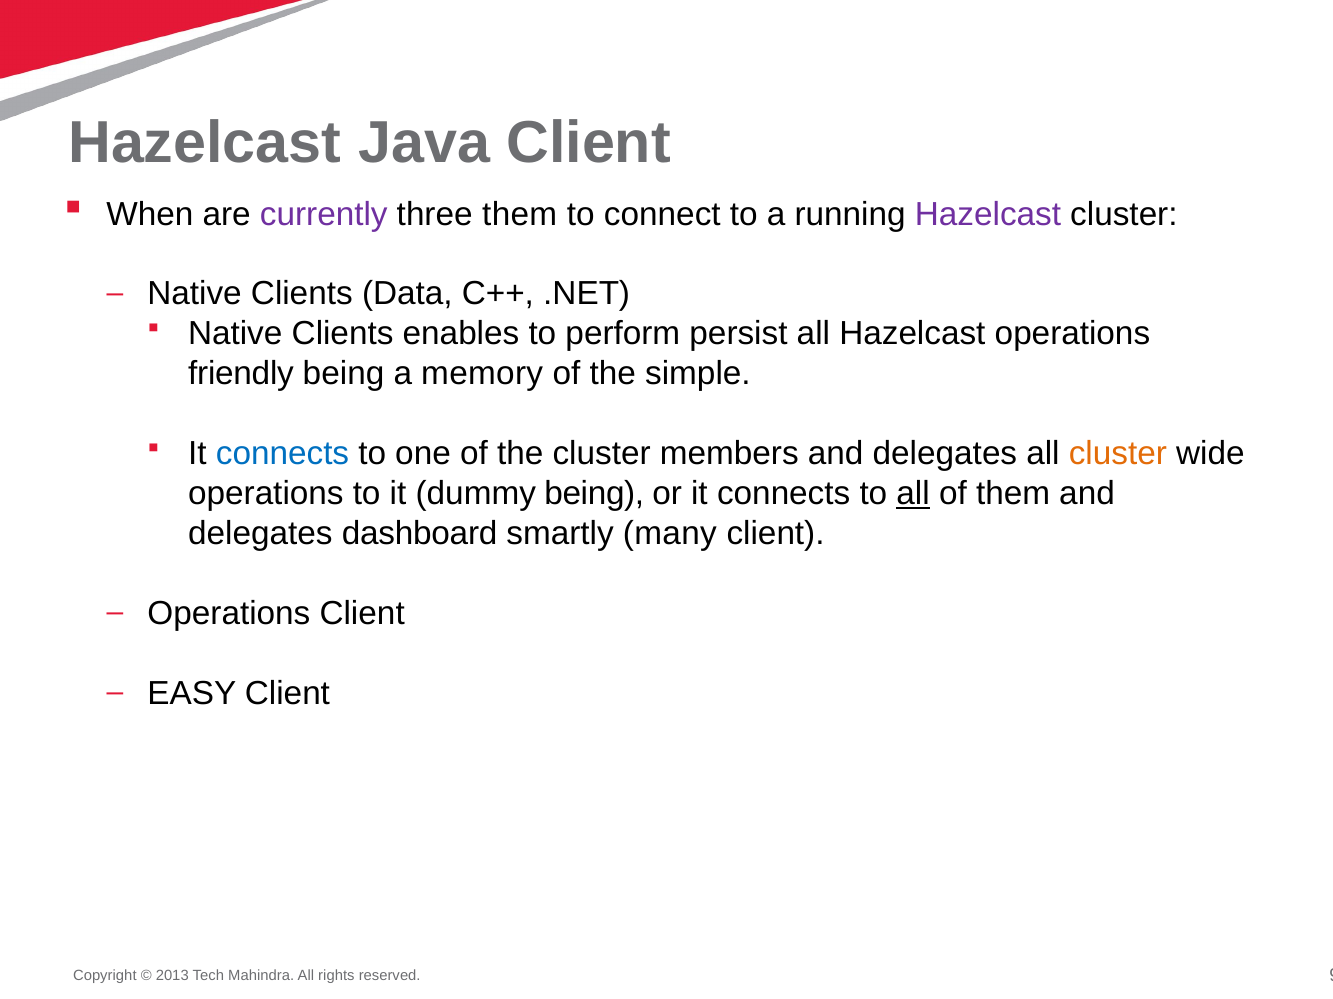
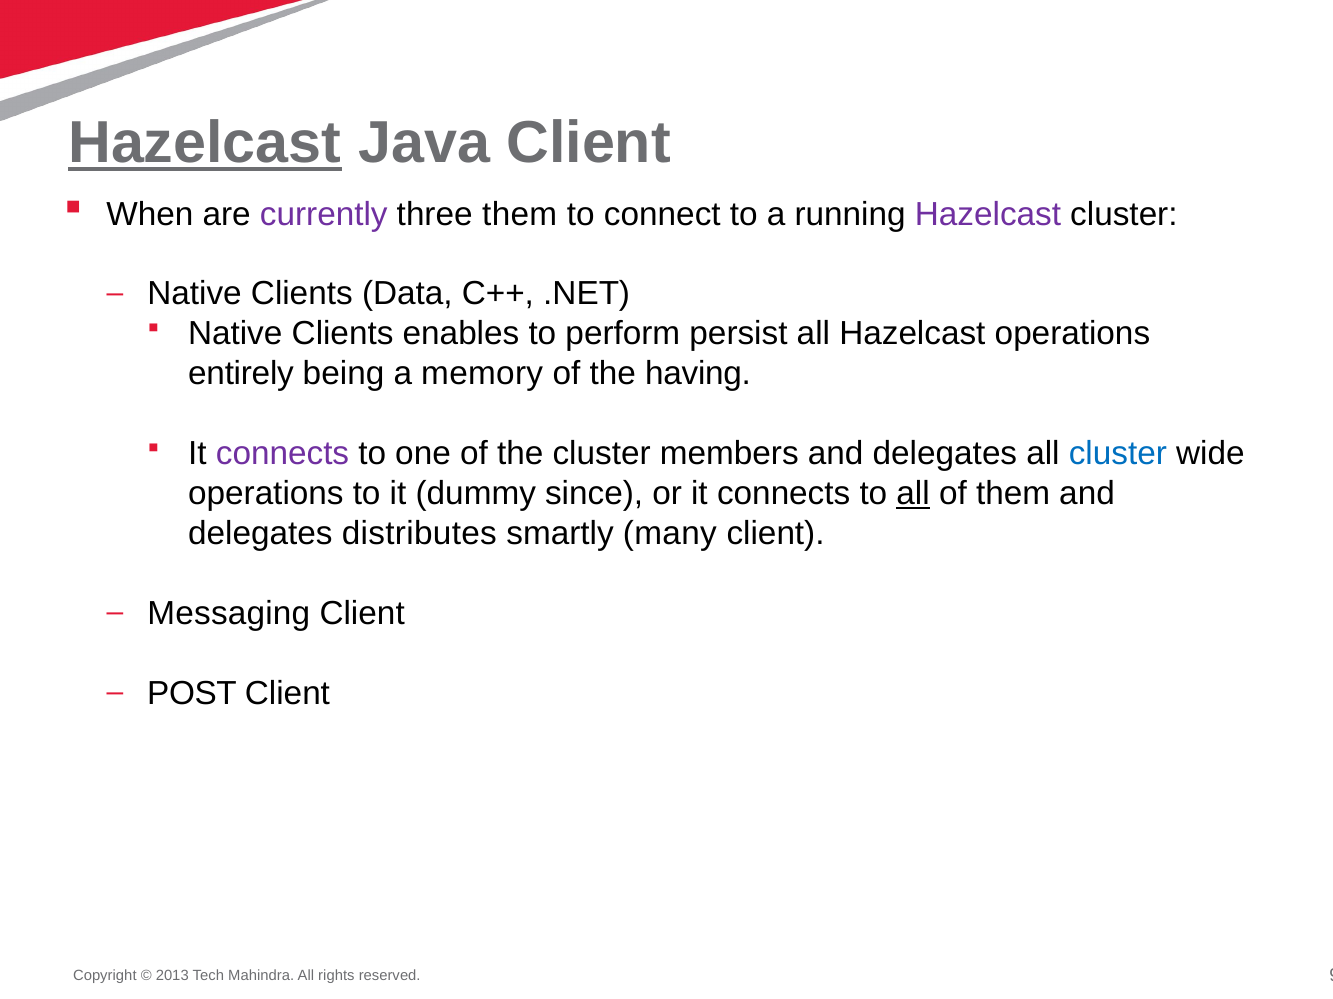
Hazelcast at (205, 143) underline: none -> present
friendly: friendly -> entirely
simple: simple -> having
connects at (283, 454) colour: blue -> purple
cluster at (1118, 454) colour: orange -> blue
dummy being: being -> since
dashboard: dashboard -> distributes
Operations at (229, 614): Operations -> Messaging
EASY: EASY -> POST
